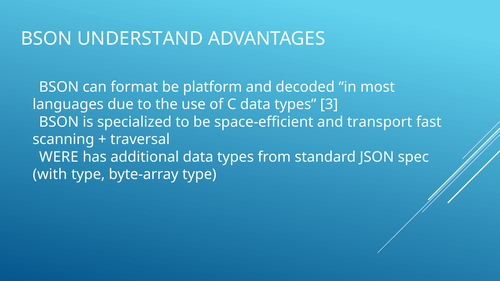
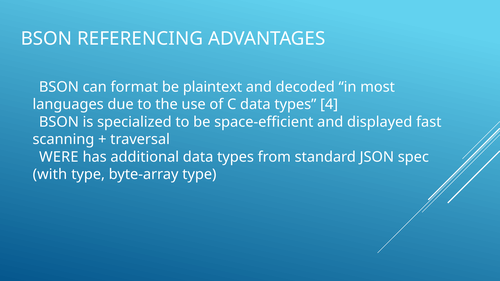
UNDERSTAND: UNDERSTAND -> REFERENCING
platform: platform -> plaintext
3: 3 -> 4
transport: transport -> displayed
